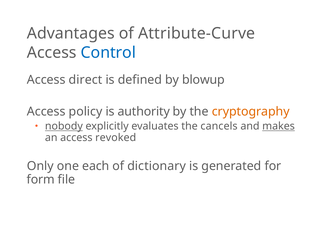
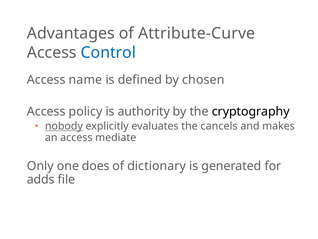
direct: direct -> name
blowup: blowup -> chosen
cryptography colour: orange -> black
makes underline: present -> none
revoked: revoked -> mediate
each: each -> does
form: form -> adds
